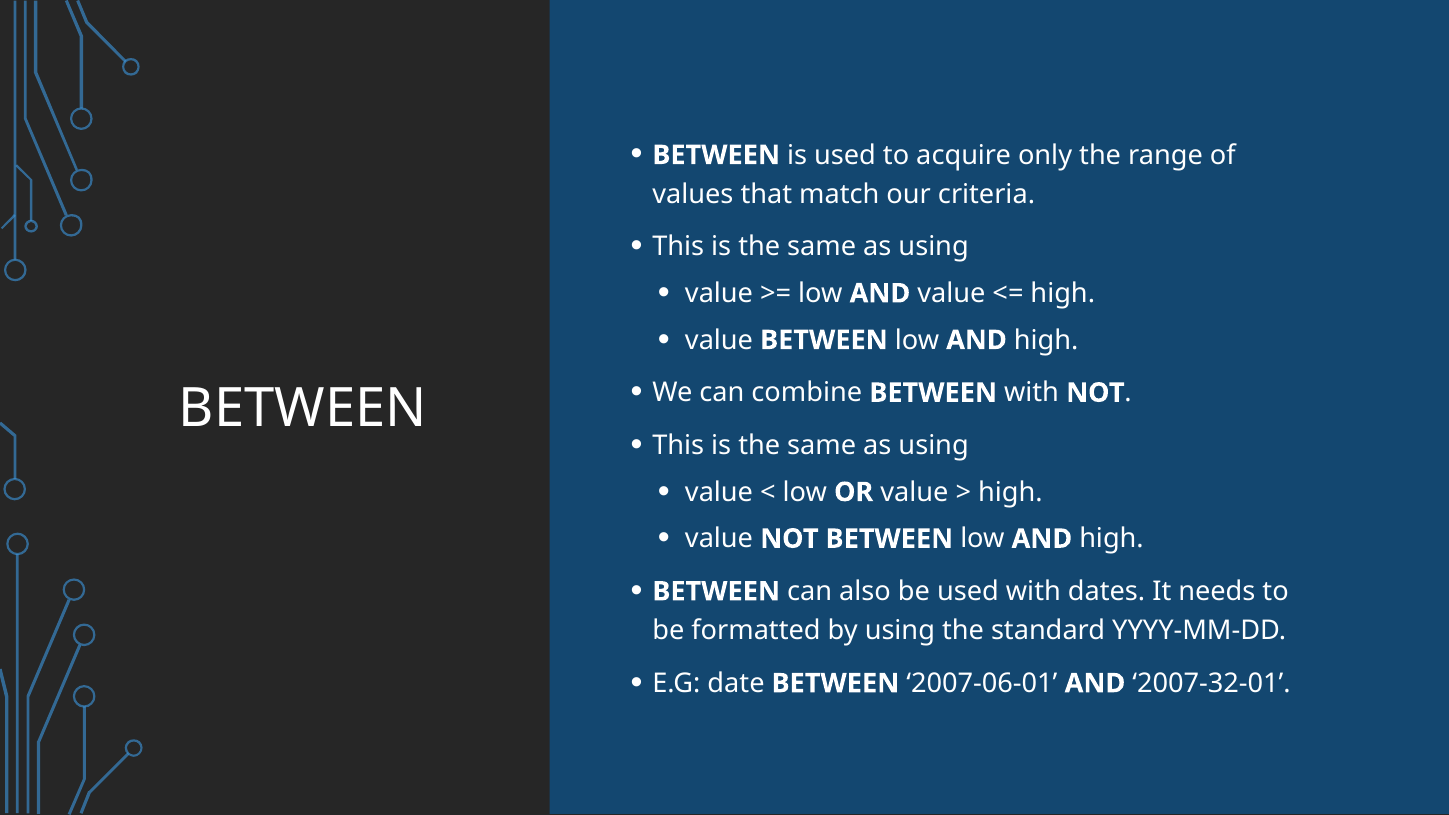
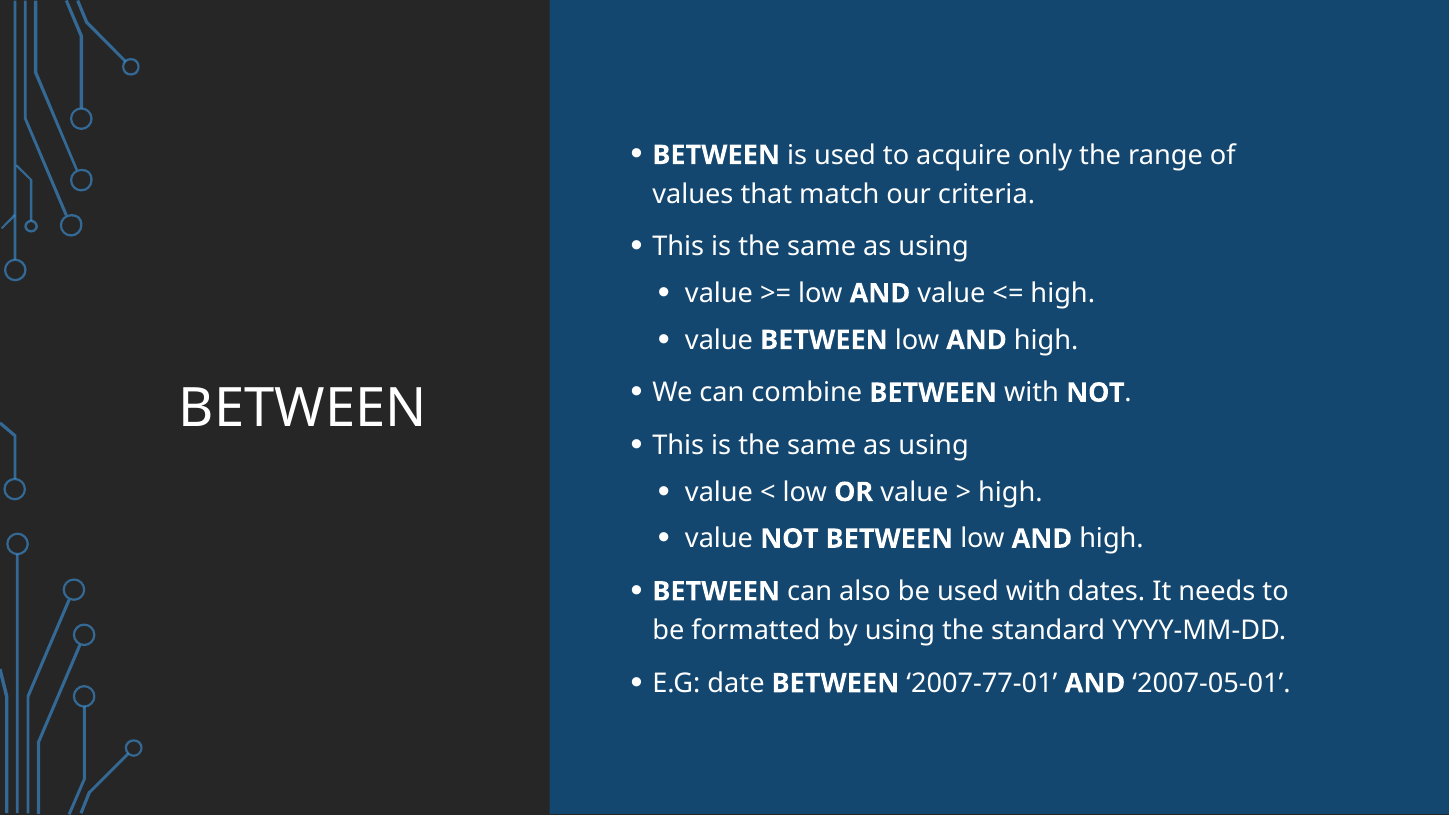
2007-06-01: 2007-06-01 -> 2007-77-01
2007-32-01: 2007-32-01 -> 2007-05-01
